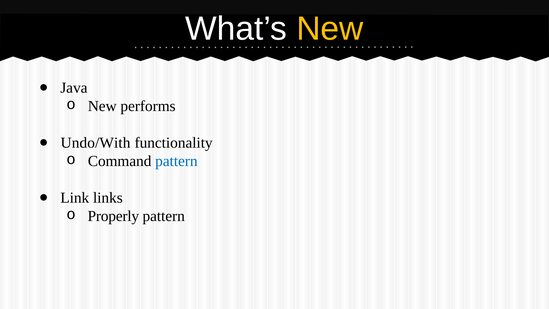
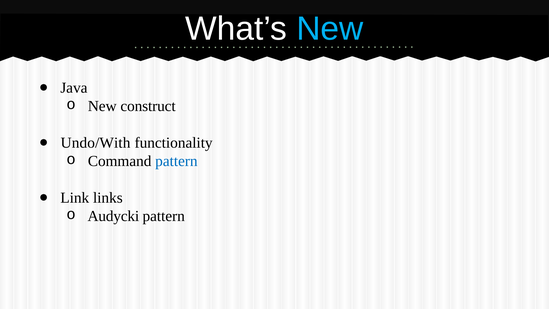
New at (330, 29) colour: yellow -> light blue
performs: performs -> construct
Properly: Properly -> Audycki
